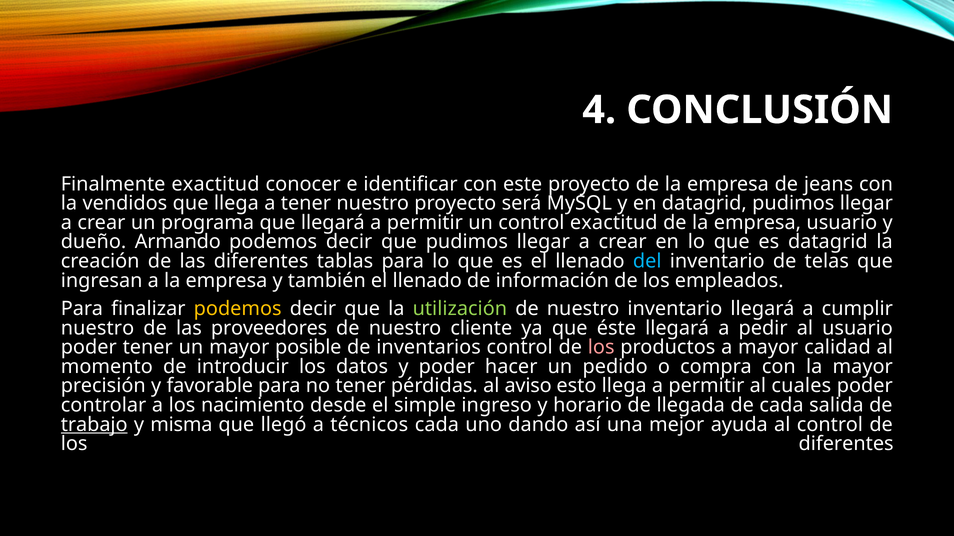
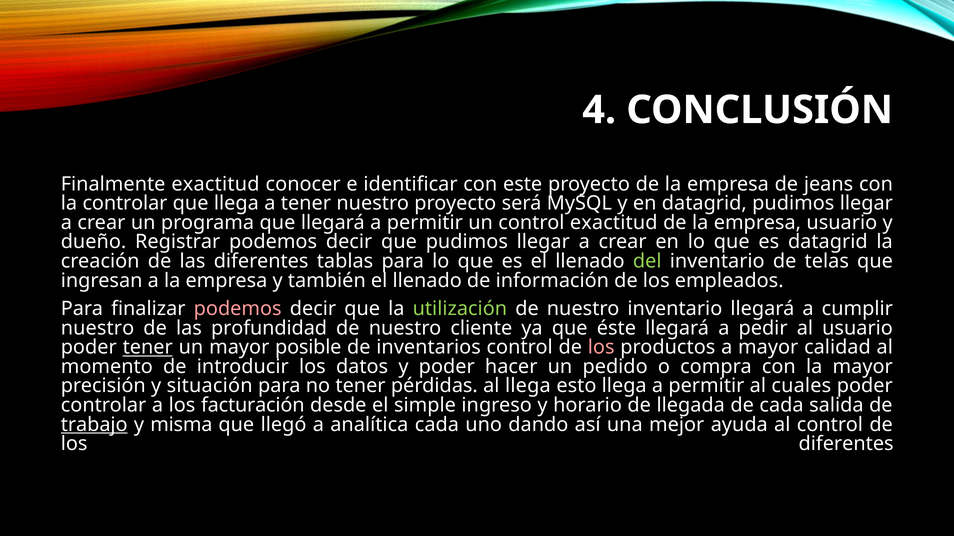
la vendidos: vendidos -> controlar
Armando: Armando -> Registrar
del colour: light blue -> light green
podemos at (238, 309) colour: yellow -> pink
proveedores: proveedores -> profundidad
tener at (148, 348) underline: none -> present
favorable: favorable -> situación
al aviso: aviso -> llega
nacimiento: nacimiento -> facturación
técnicos: técnicos -> analítica
